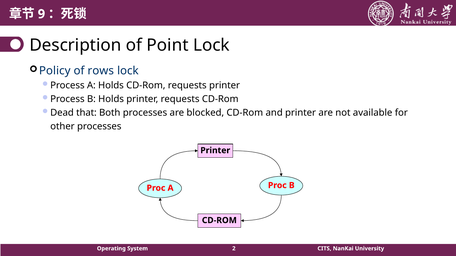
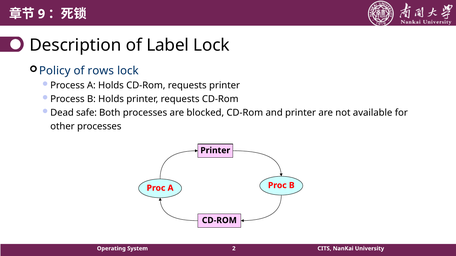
Point: Point -> Label
that: that -> safe
